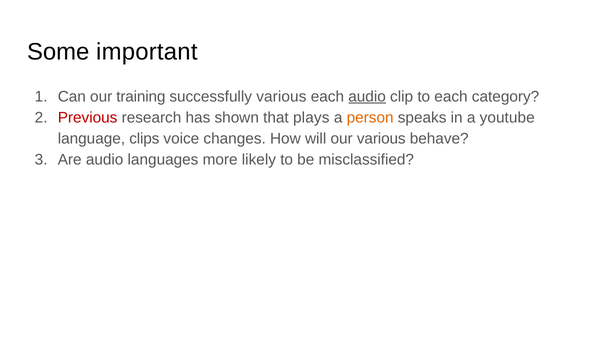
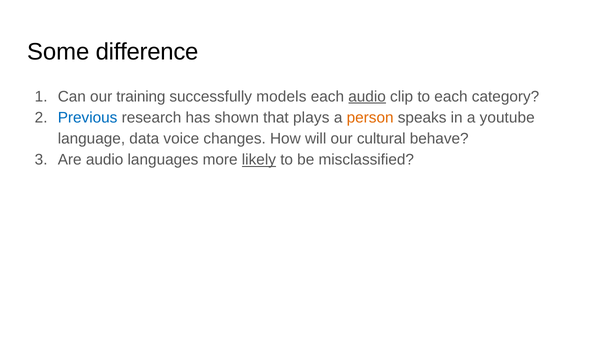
important: important -> difference
successfully various: various -> models
Previous colour: red -> blue
clips: clips -> data
our various: various -> cultural
likely underline: none -> present
